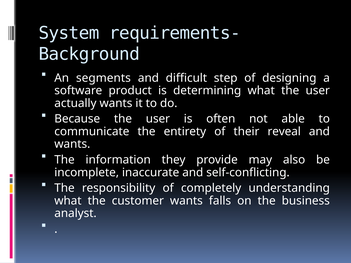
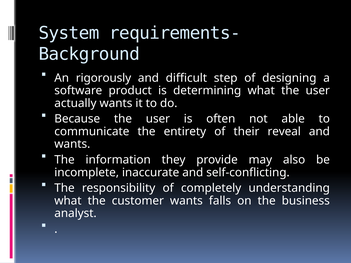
segments: segments -> rigorously
